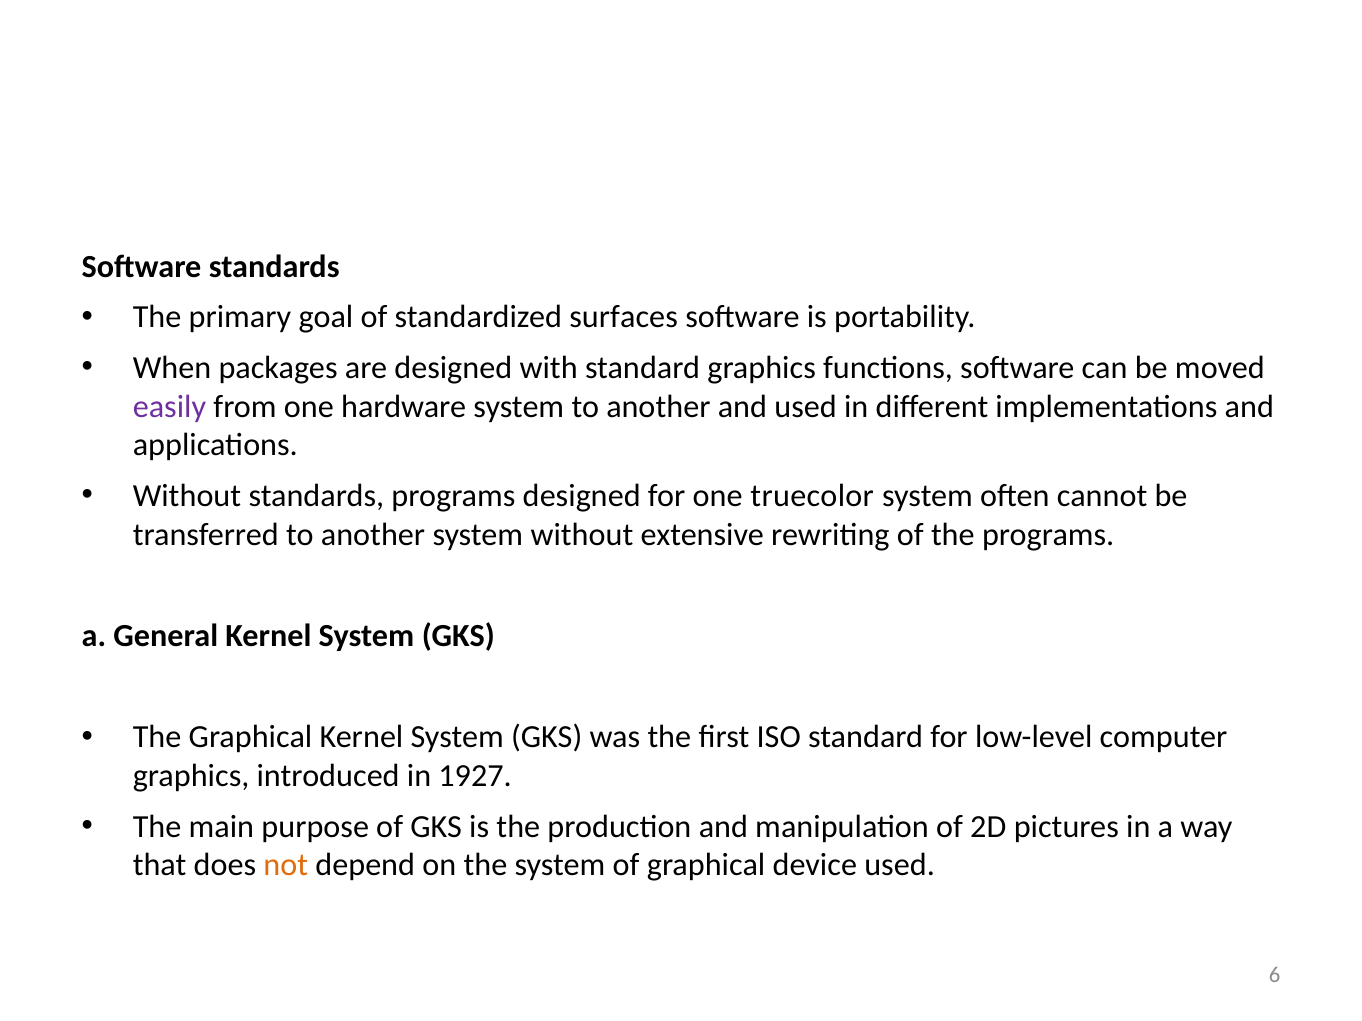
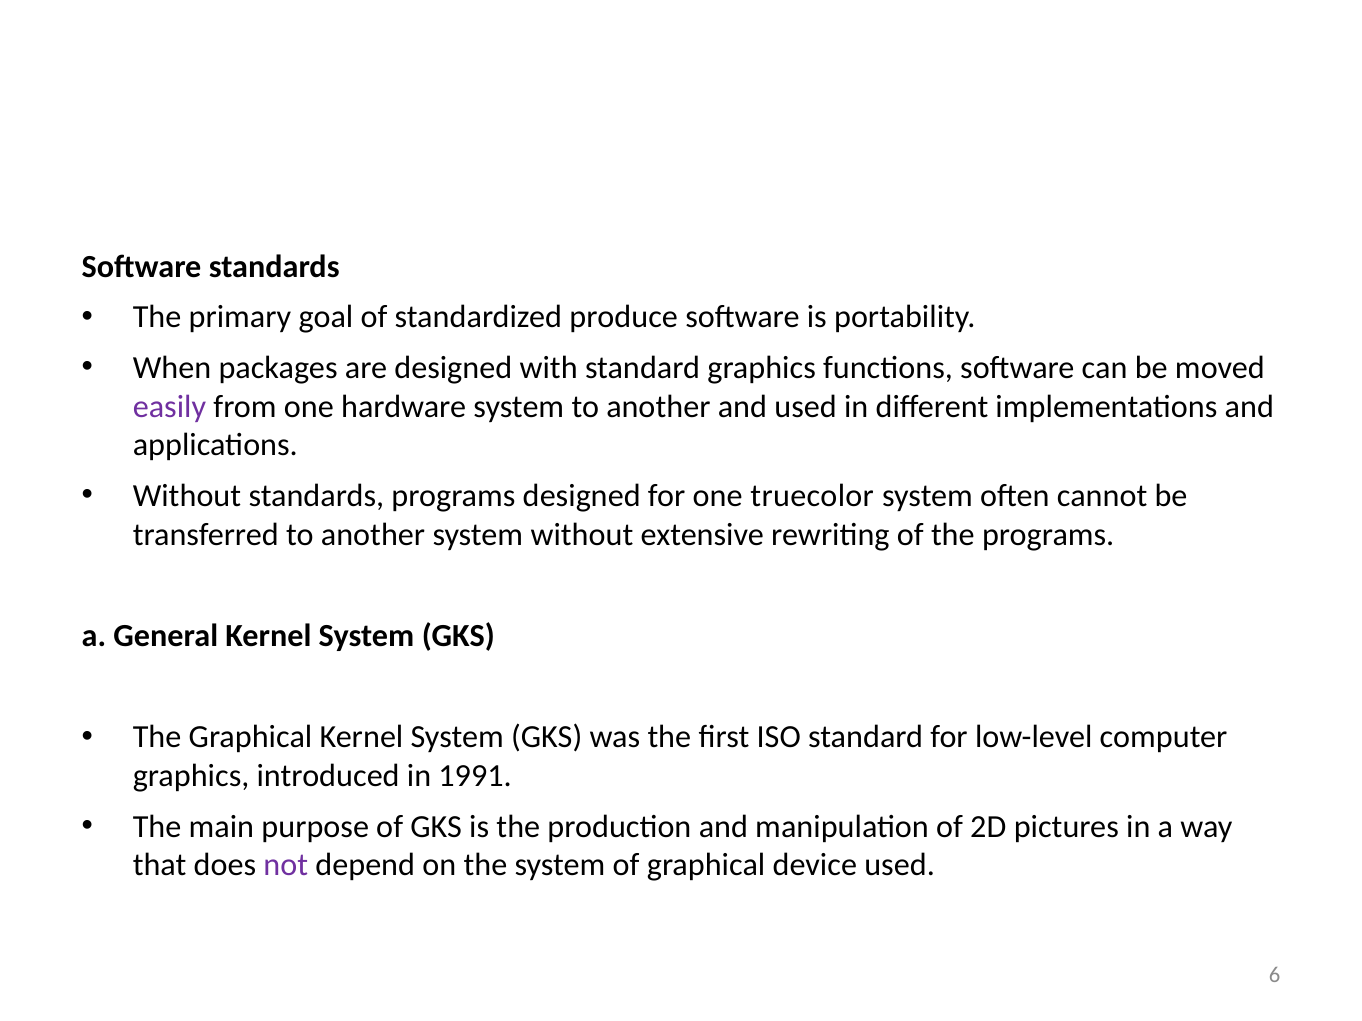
surfaces: surfaces -> produce
1927: 1927 -> 1991
not colour: orange -> purple
